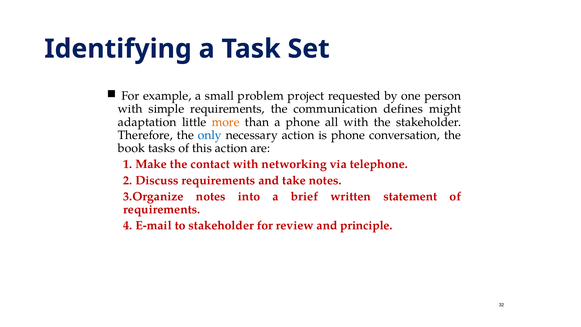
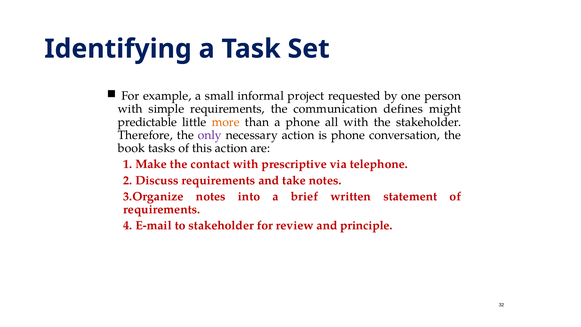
problem: problem -> informal
adaptation: adaptation -> predictable
only colour: blue -> purple
networking: networking -> prescriptive
